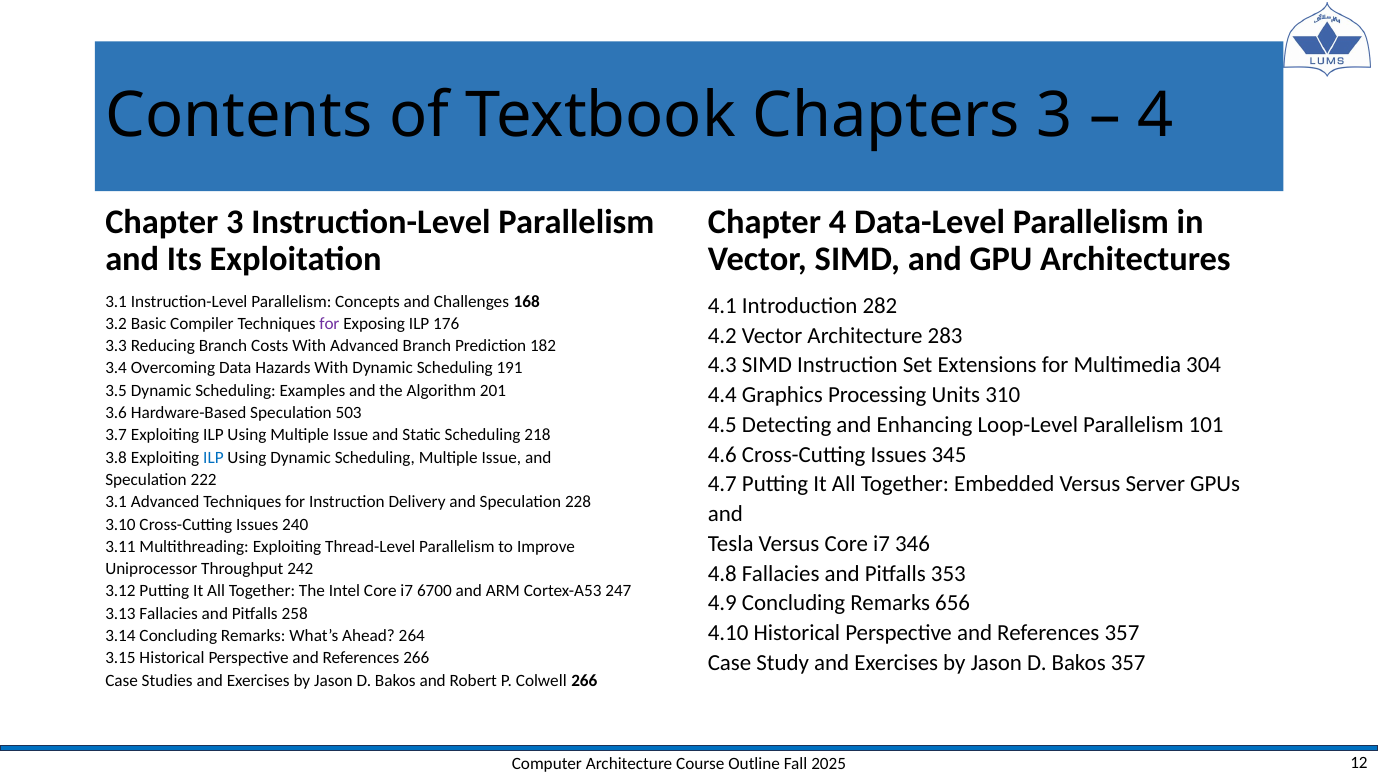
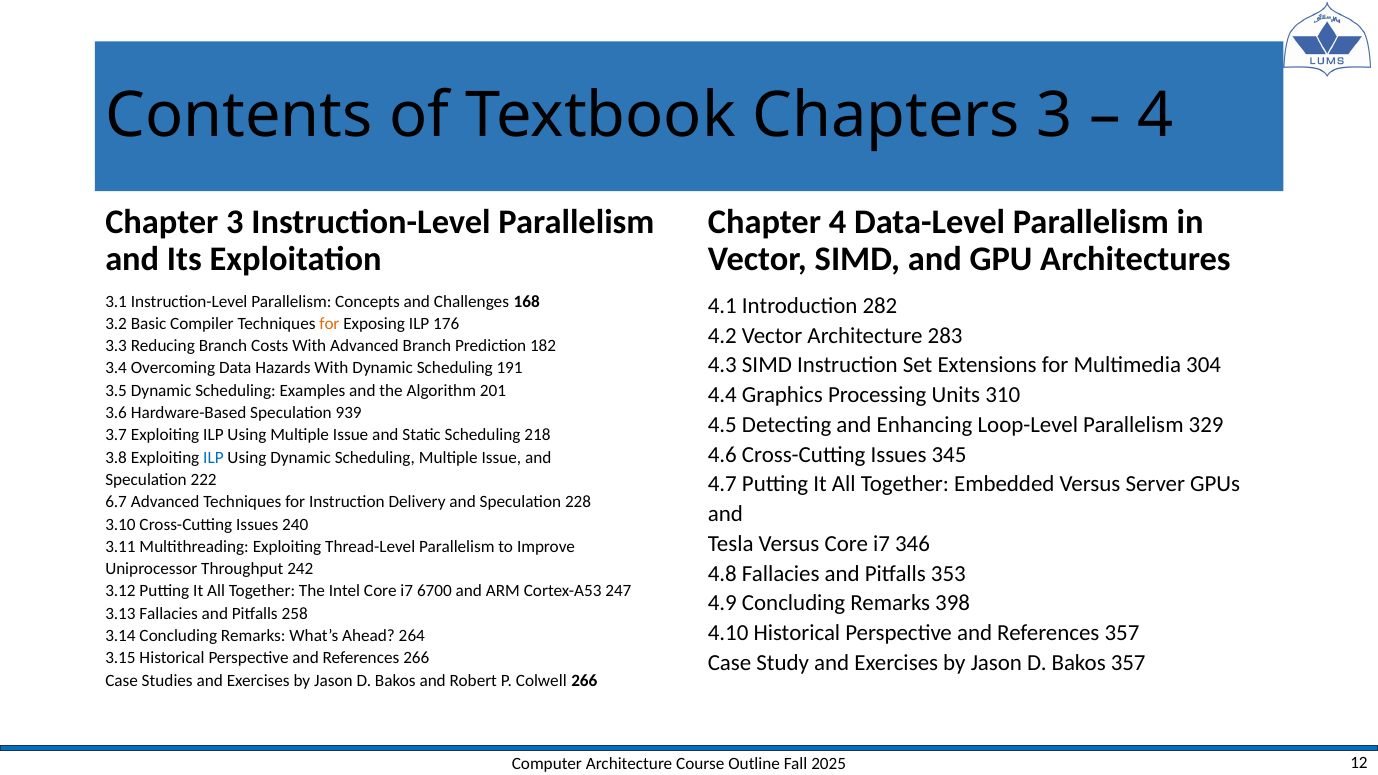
for at (329, 324) colour: purple -> orange
503: 503 -> 939
101: 101 -> 329
3.1 at (116, 502): 3.1 -> 6.7
656: 656 -> 398
